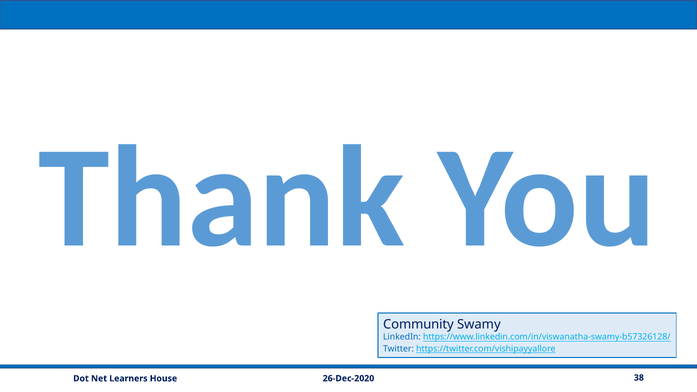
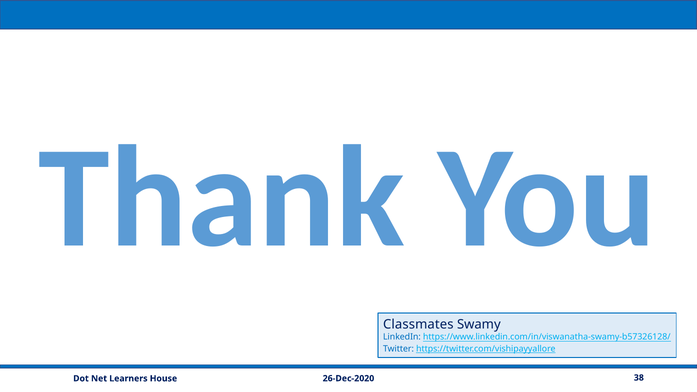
Community: Community -> Classmates
